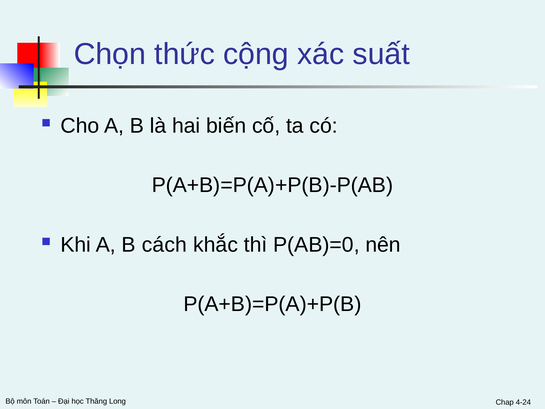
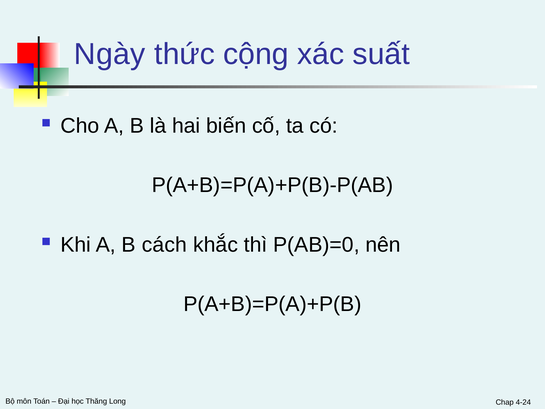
Chọn: Chọn -> Ngày
